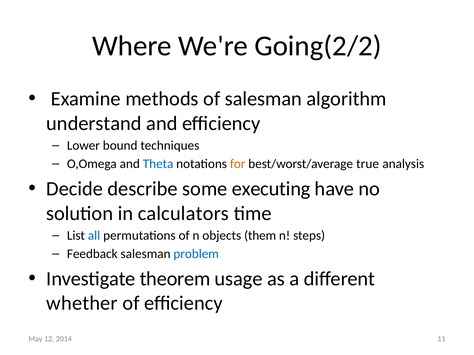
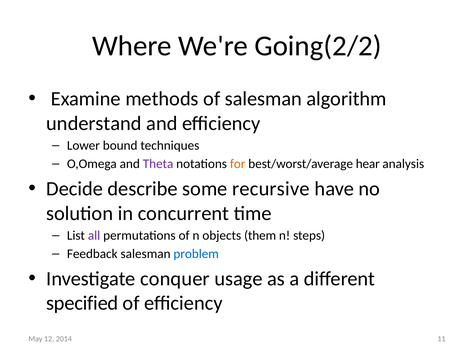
Theta colour: blue -> purple
true: true -> hear
executing: executing -> recursive
calculators: calculators -> concurrent
all colour: blue -> purple
theorem: theorem -> conquer
whether: whether -> specified
